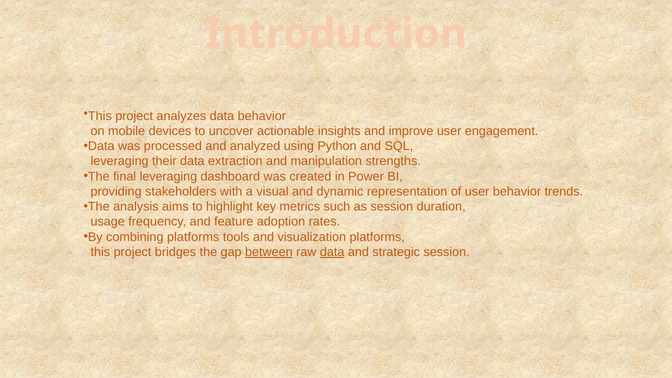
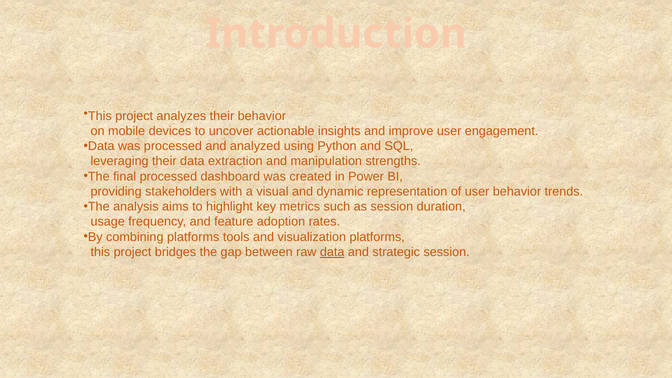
analyzes data: data -> their
final leveraging: leveraging -> processed
between underline: present -> none
